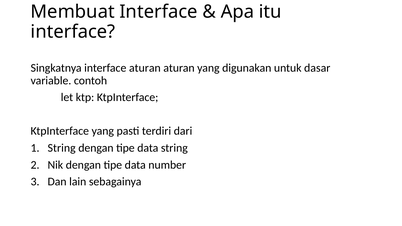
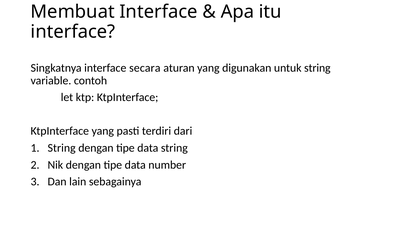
interface aturan: aturan -> secara
untuk dasar: dasar -> string
